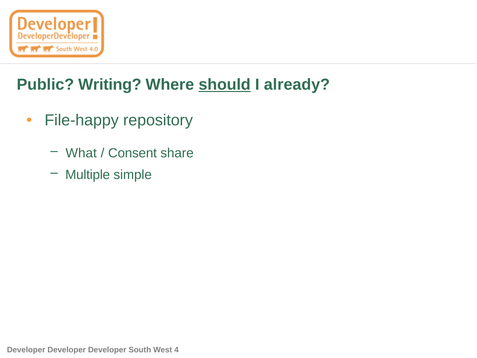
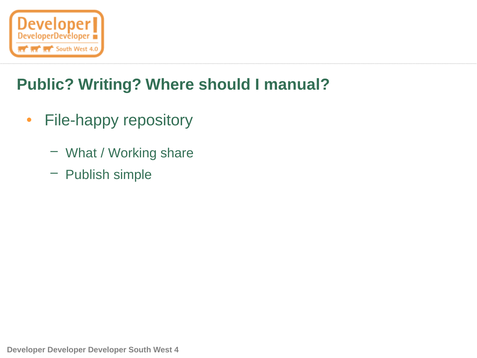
should underline: present -> none
already: already -> manual
Consent: Consent -> Working
Multiple: Multiple -> Publish
